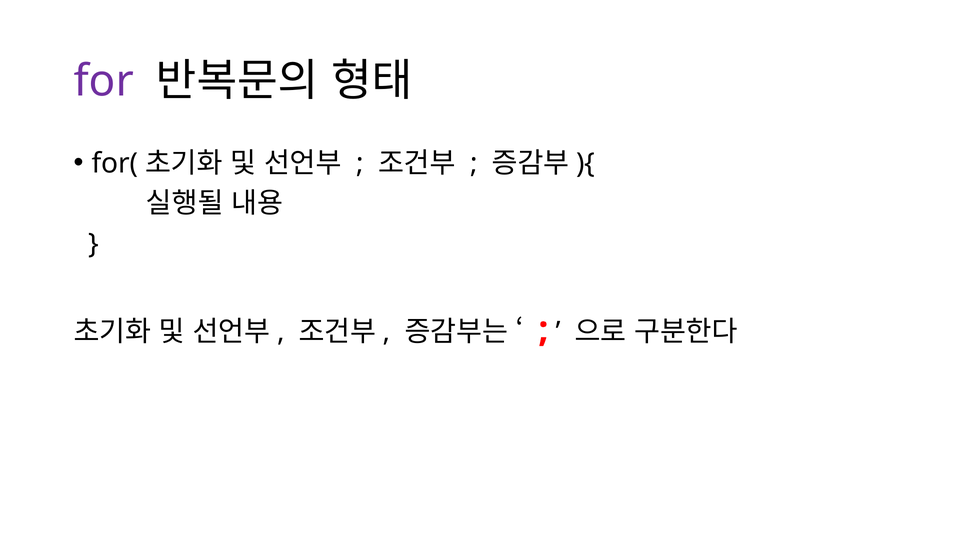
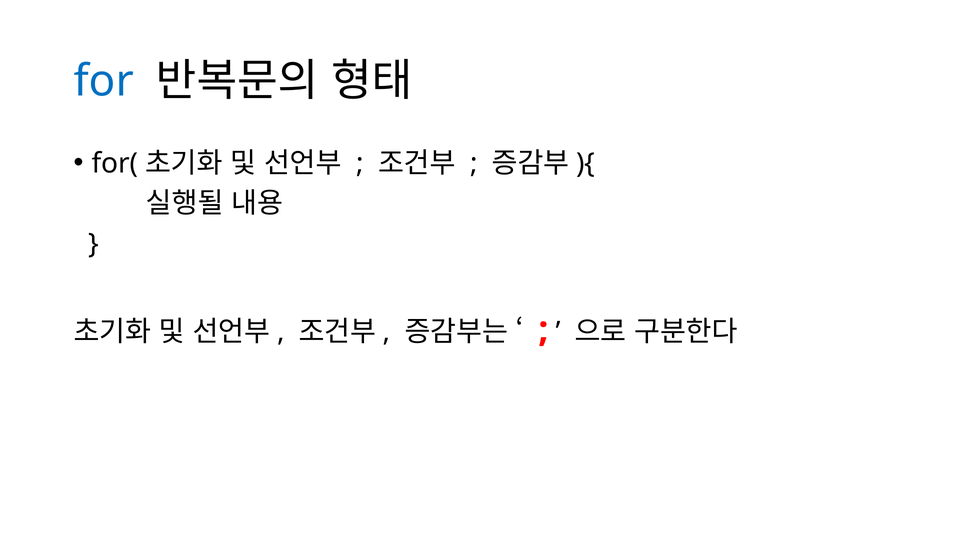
for colour: purple -> blue
